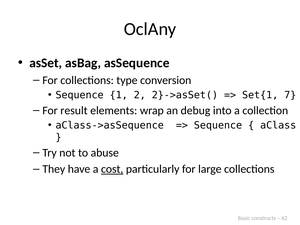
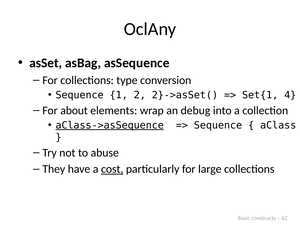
7: 7 -> 4
result: result -> about
aClass->asSequence underline: none -> present
